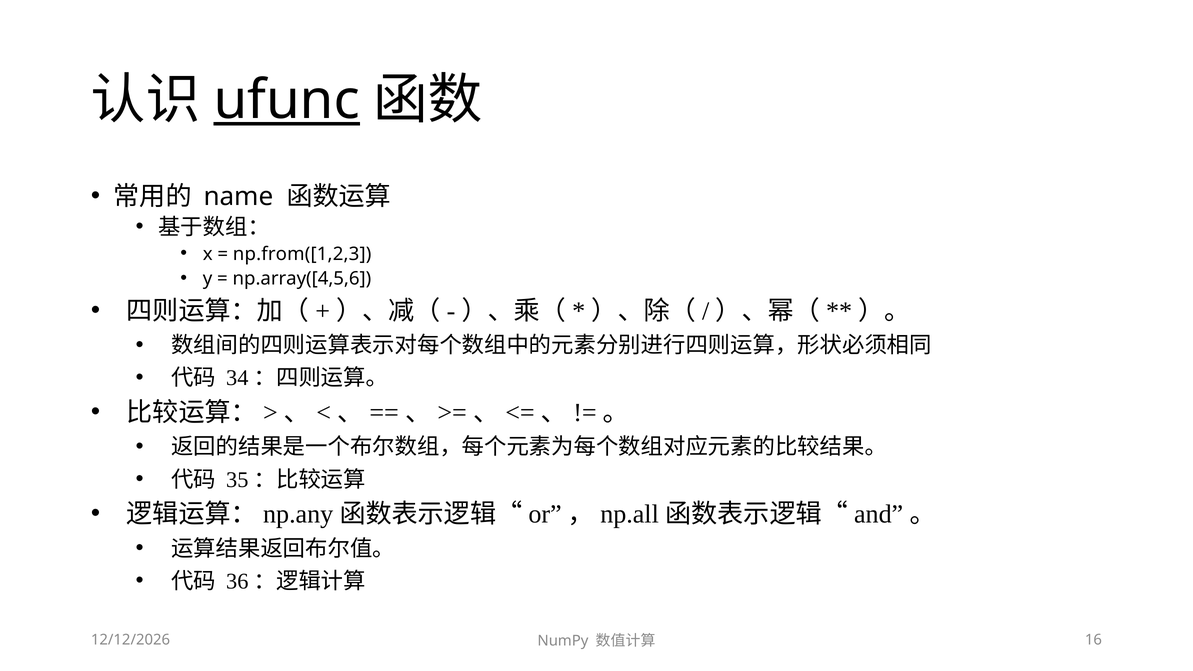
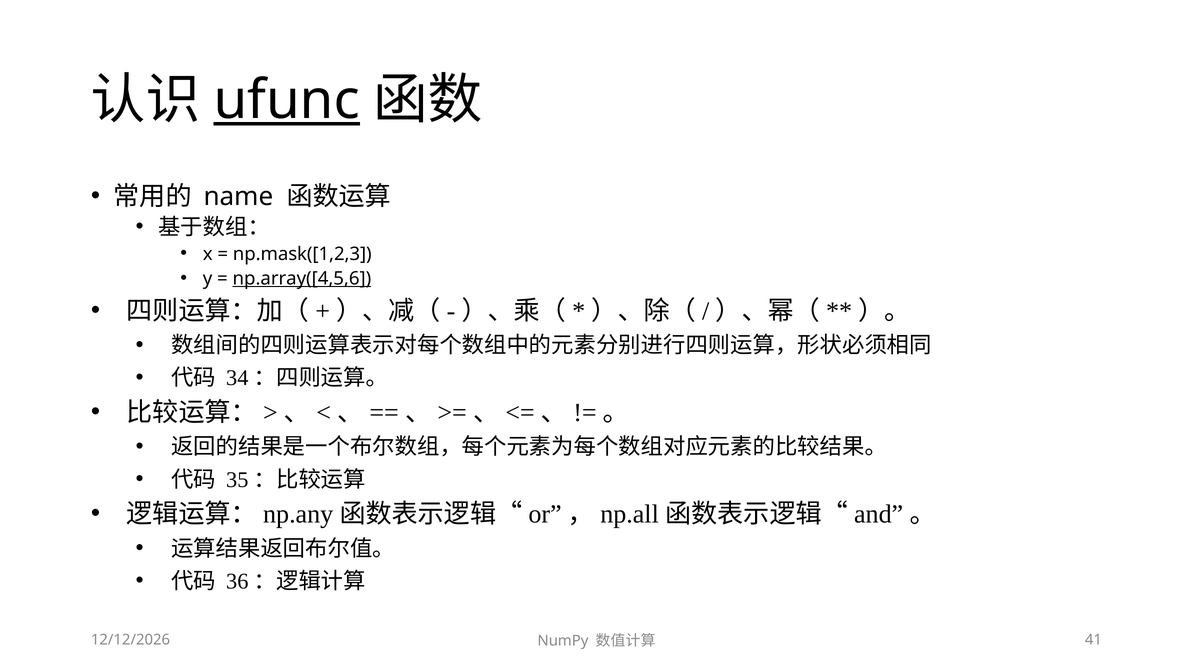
np.from([1,2,3: np.from([1,2,3 -> np.mask([1,2,3
np.array([4,5,6 underline: none -> present
16: 16 -> 41
